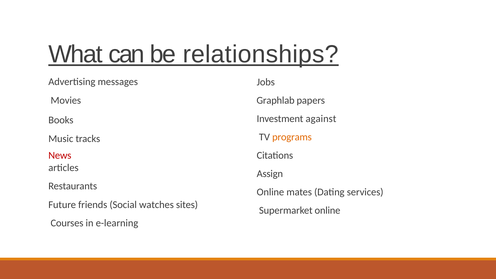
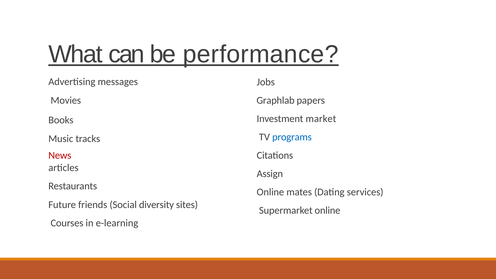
relationships: relationships -> performance
against: against -> market
programs colour: orange -> blue
watches: watches -> diversity
